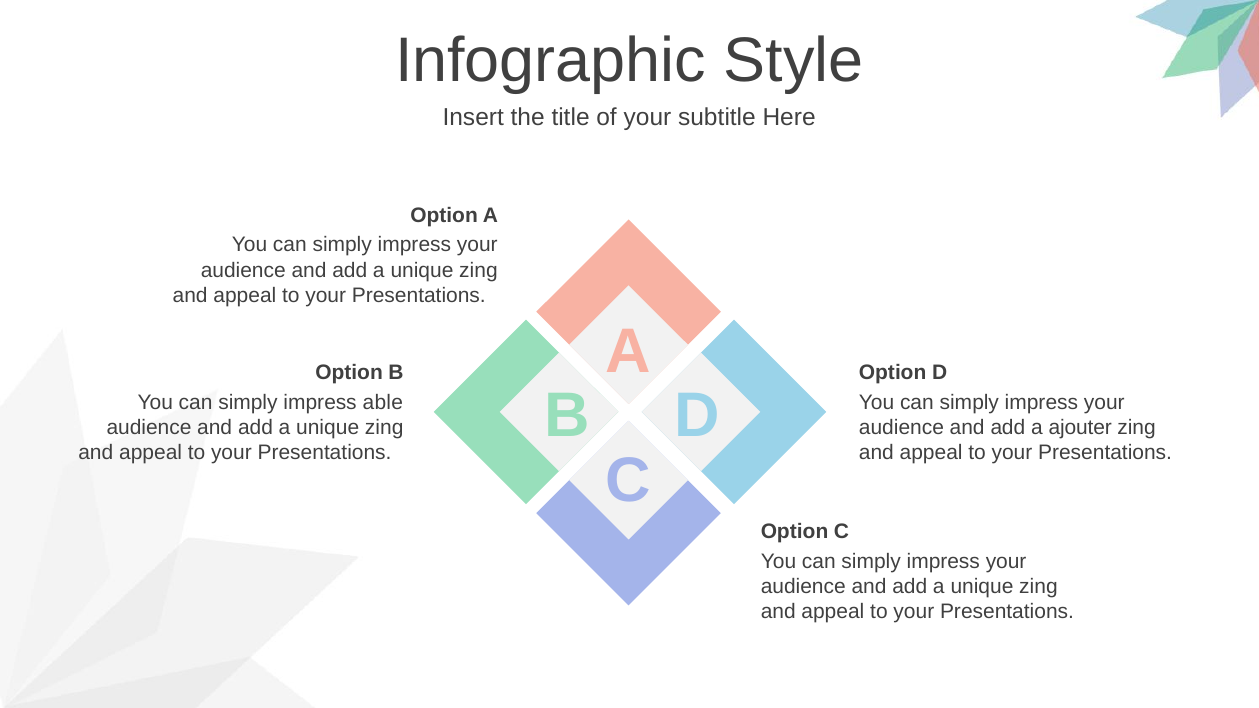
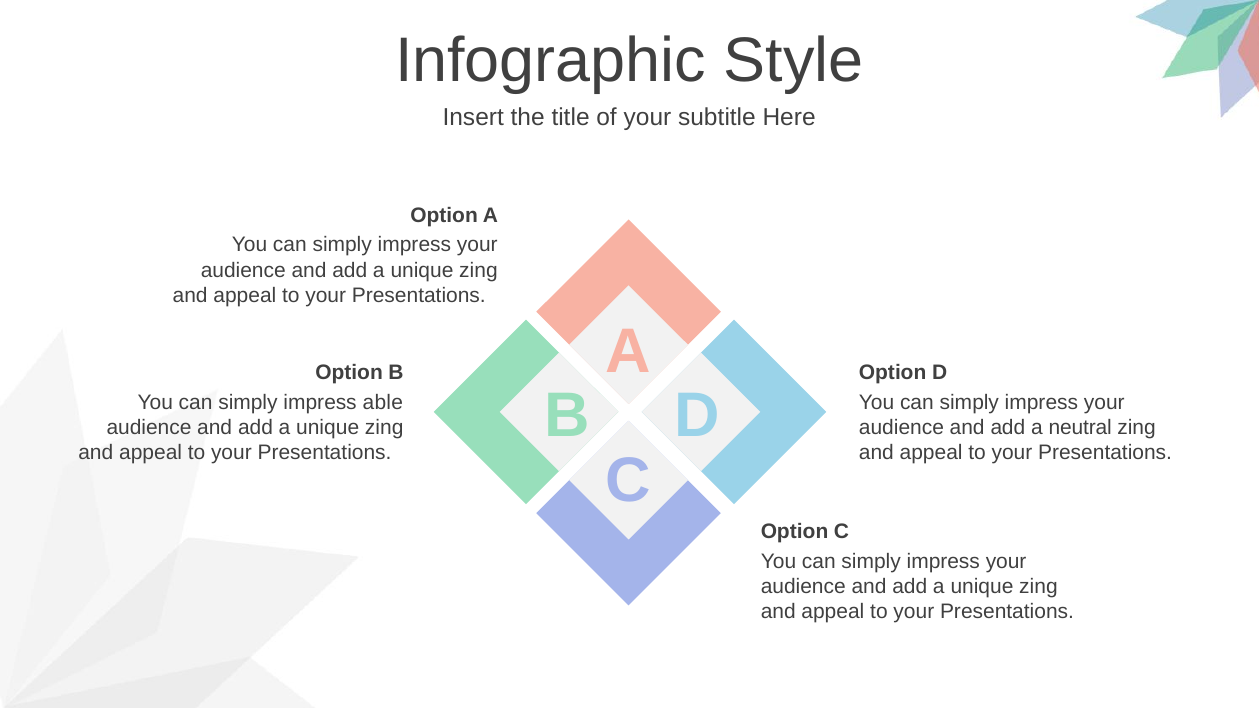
ajouter: ajouter -> neutral
